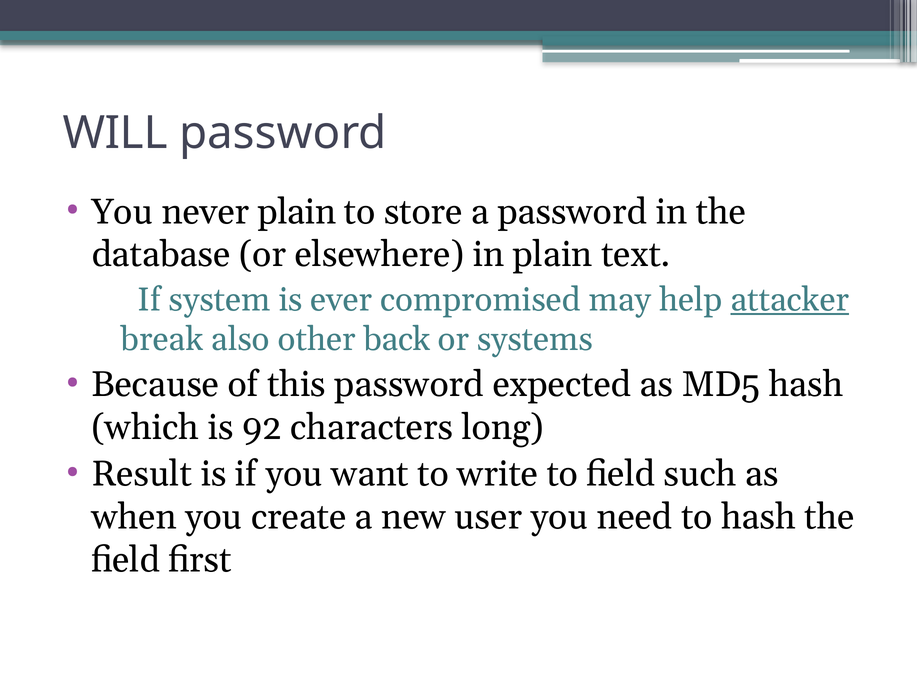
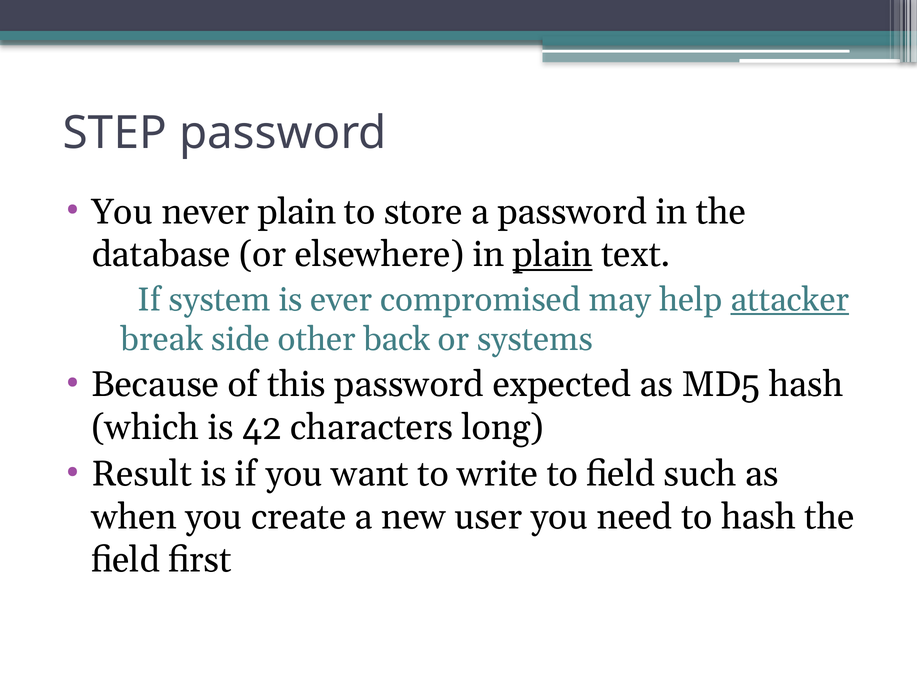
WILL: WILL -> STEP
plain at (553, 255) underline: none -> present
also: also -> side
92: 92 -> 42
